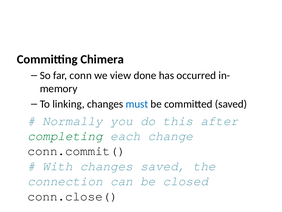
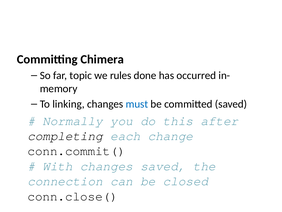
conn: conn -> topic
view: view -> rules
completing colour: green -> black
